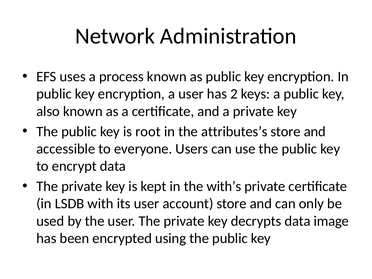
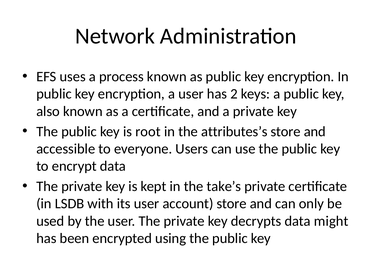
with’s: with’s -> take’s
image: image -> might
